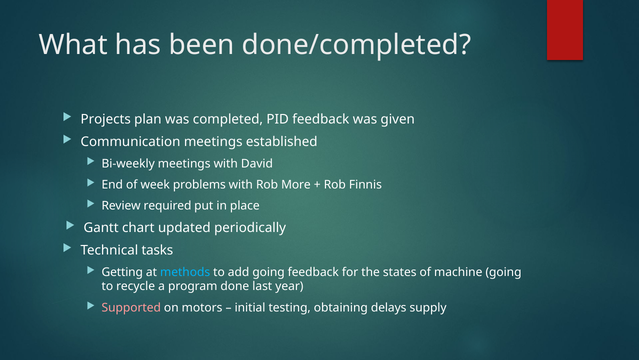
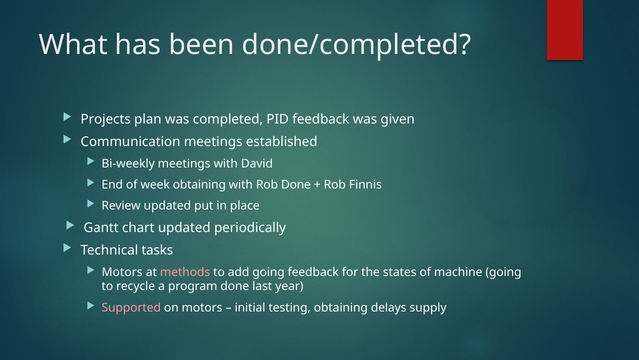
week problems: problems -> obtaining
Rob More: More -> Done
Review required: required -> updated
Getting at (122, 272): Getting -> Motors
methods colour: light blue -> pink
